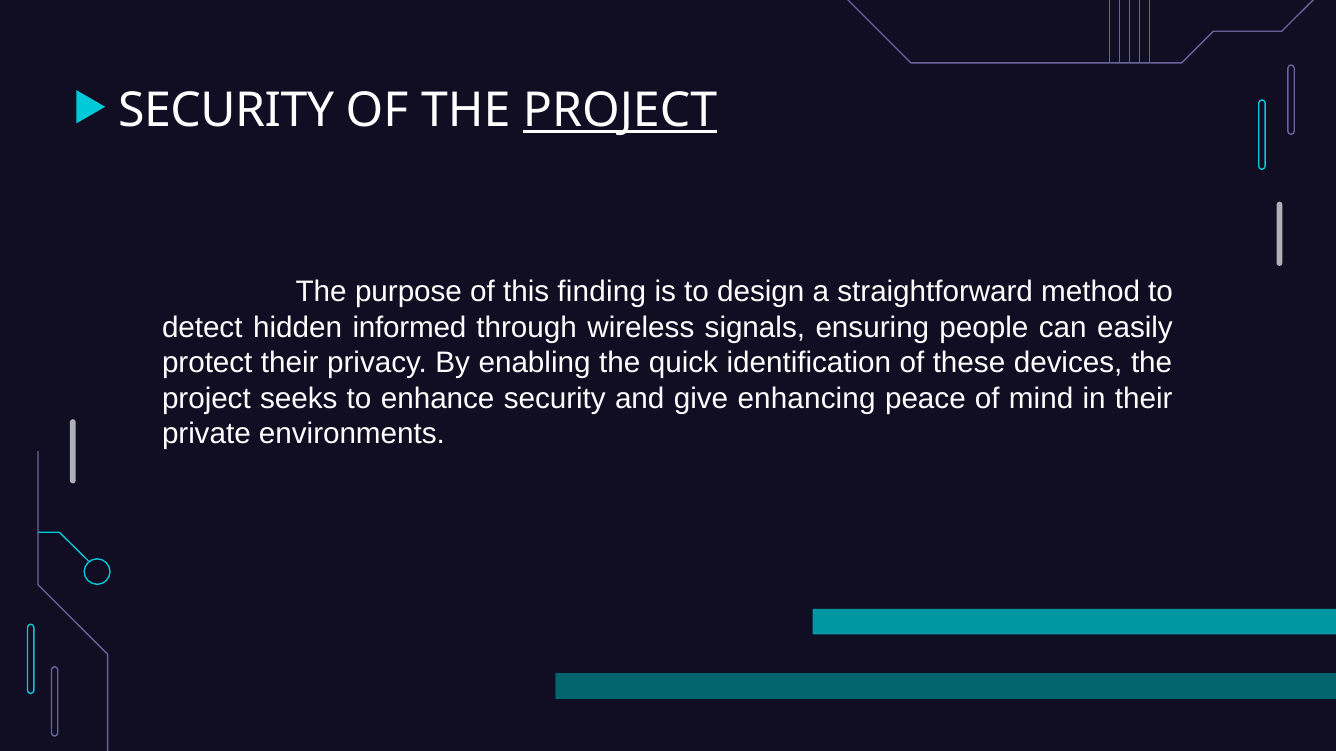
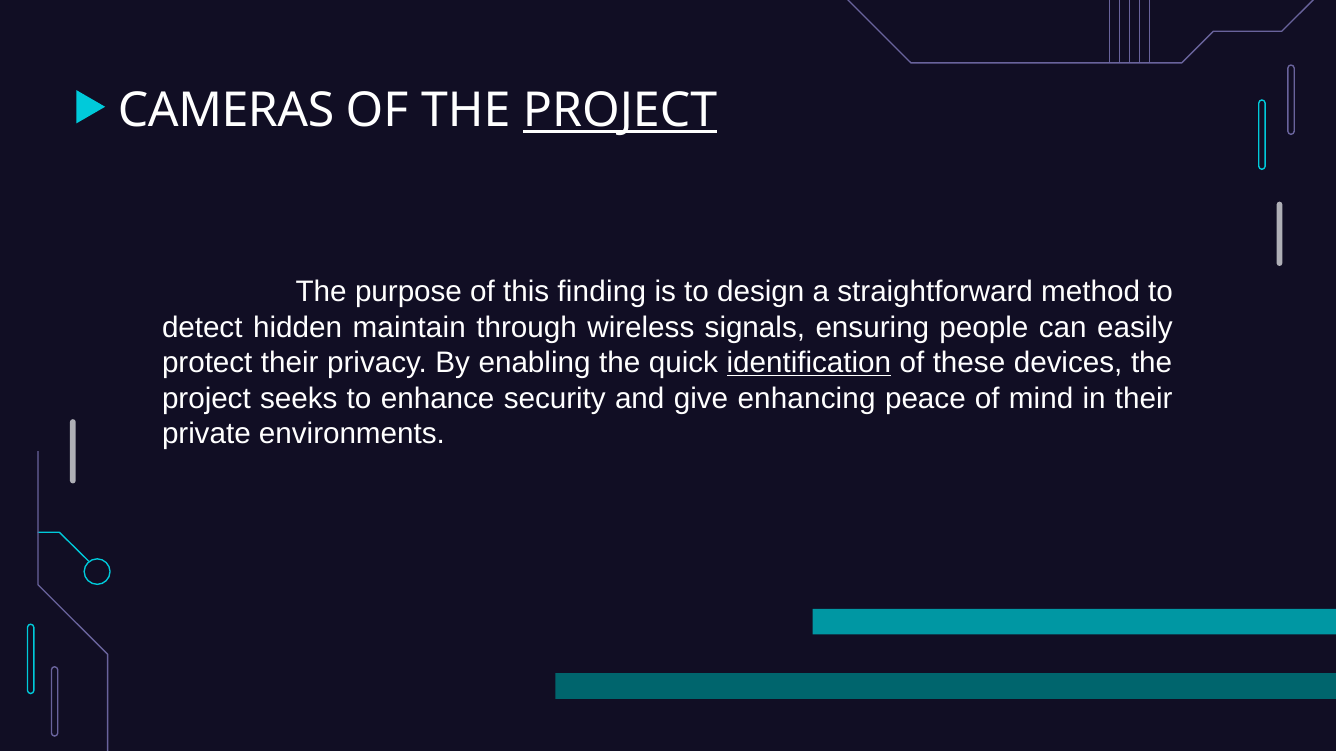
SECURITY at (226, 111): SECURITY -> CAMERAS
informed: informed -> maintain
identification underline: none -> present
